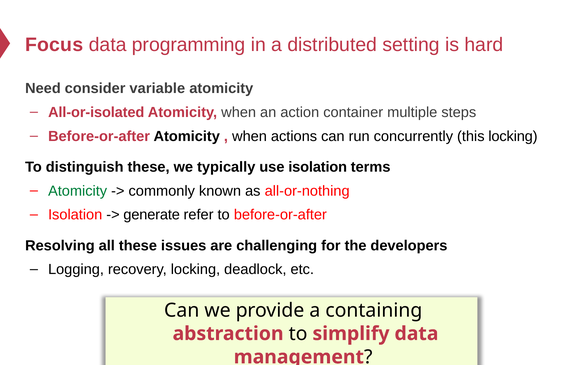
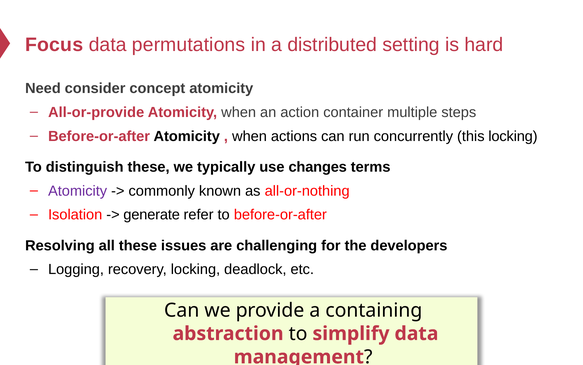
programming: programming -> permutations
variable: variable -> concept
All-or-isolated: All-or-isolated -> All-or-provide
use isolation: isolation -> changes
Atomicity at (78, 191) colour: green -> purple
